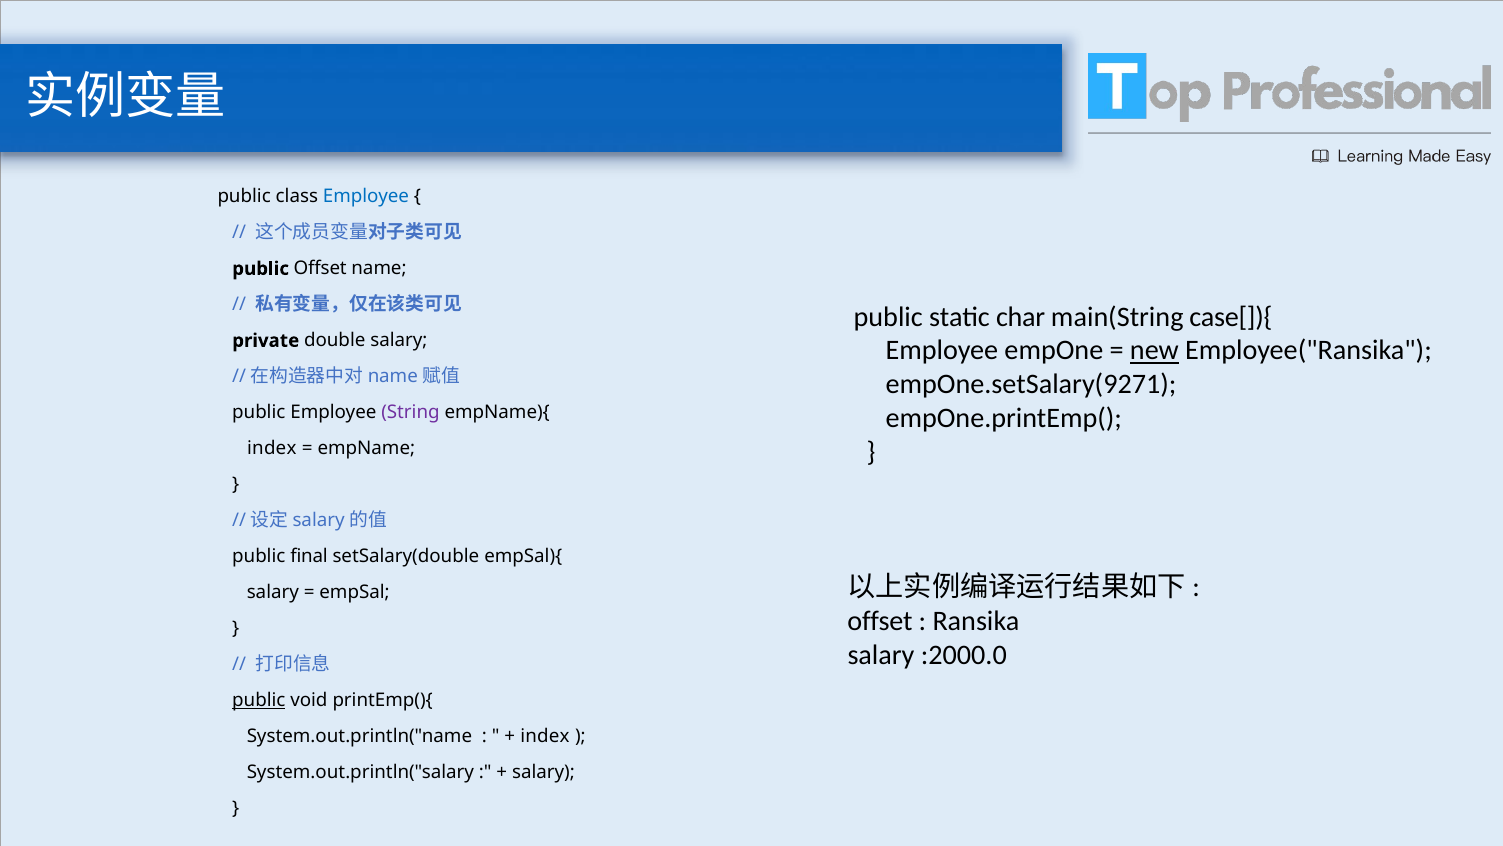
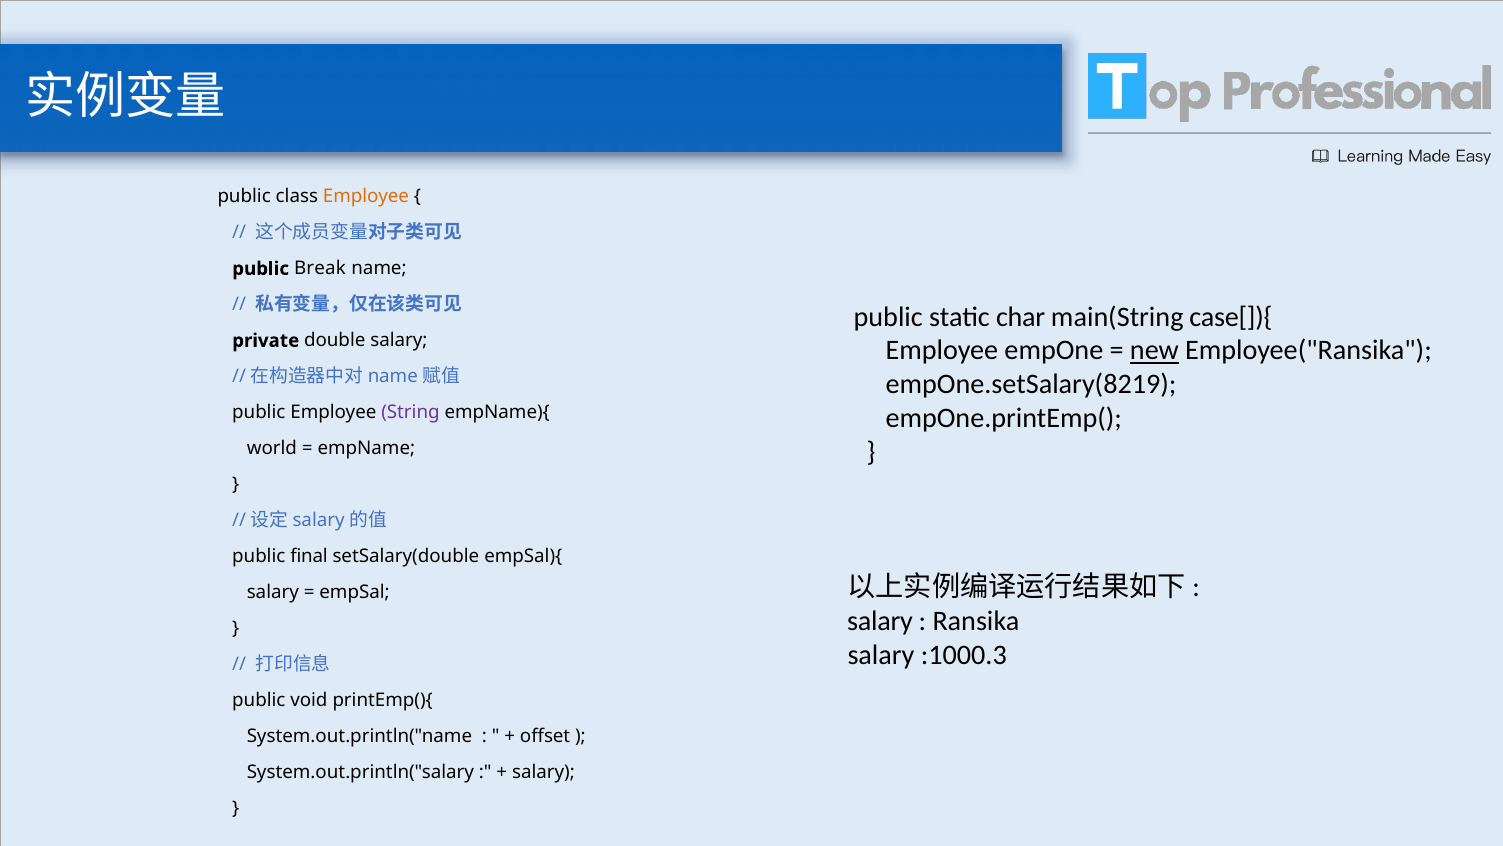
Employee at (366, 197) colour: blue -> orange
public Offset: Offset -> Break
empOne.setSalary(9271: empOne.setSalary(9271 -> empOne.setSalary(8219
index at (272, 448): index -> world
offset at (880, 621): offset -> salary
:2000.0: :2000.0 -> :1000.3
public at (259, 700) underline: present -> none
index at (545, 736): index -> offset
